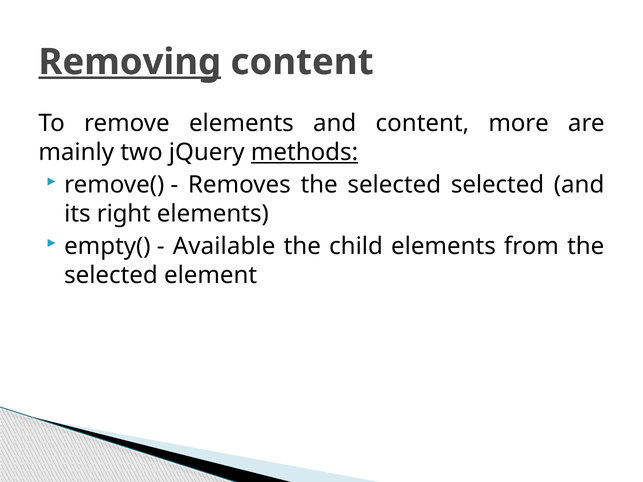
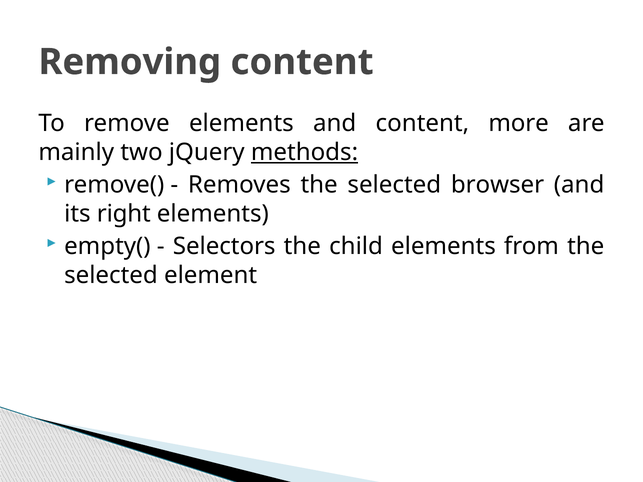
Removing underline: present -> none
selected selected: selected -> browser
Available: Available -> Selectors
